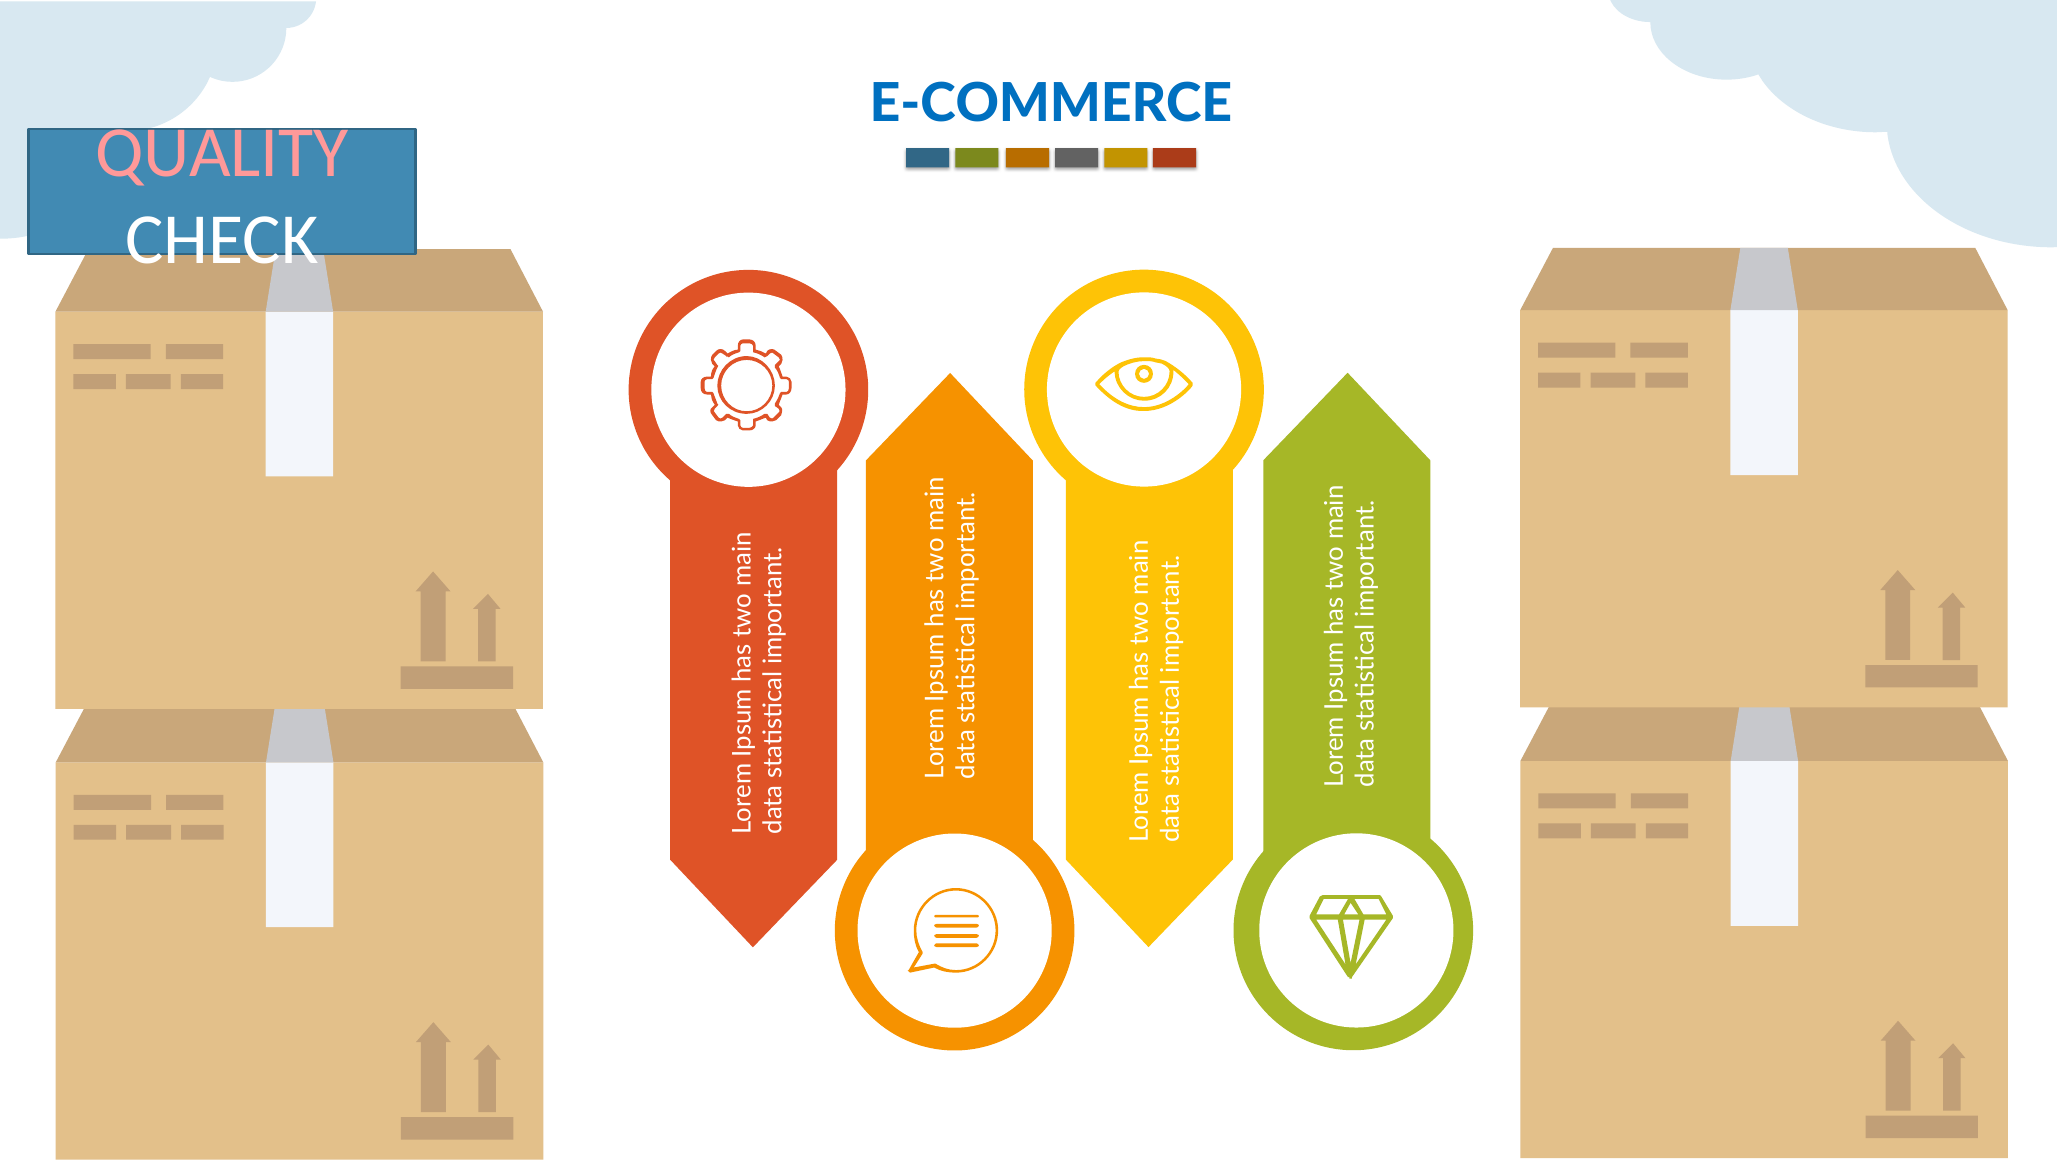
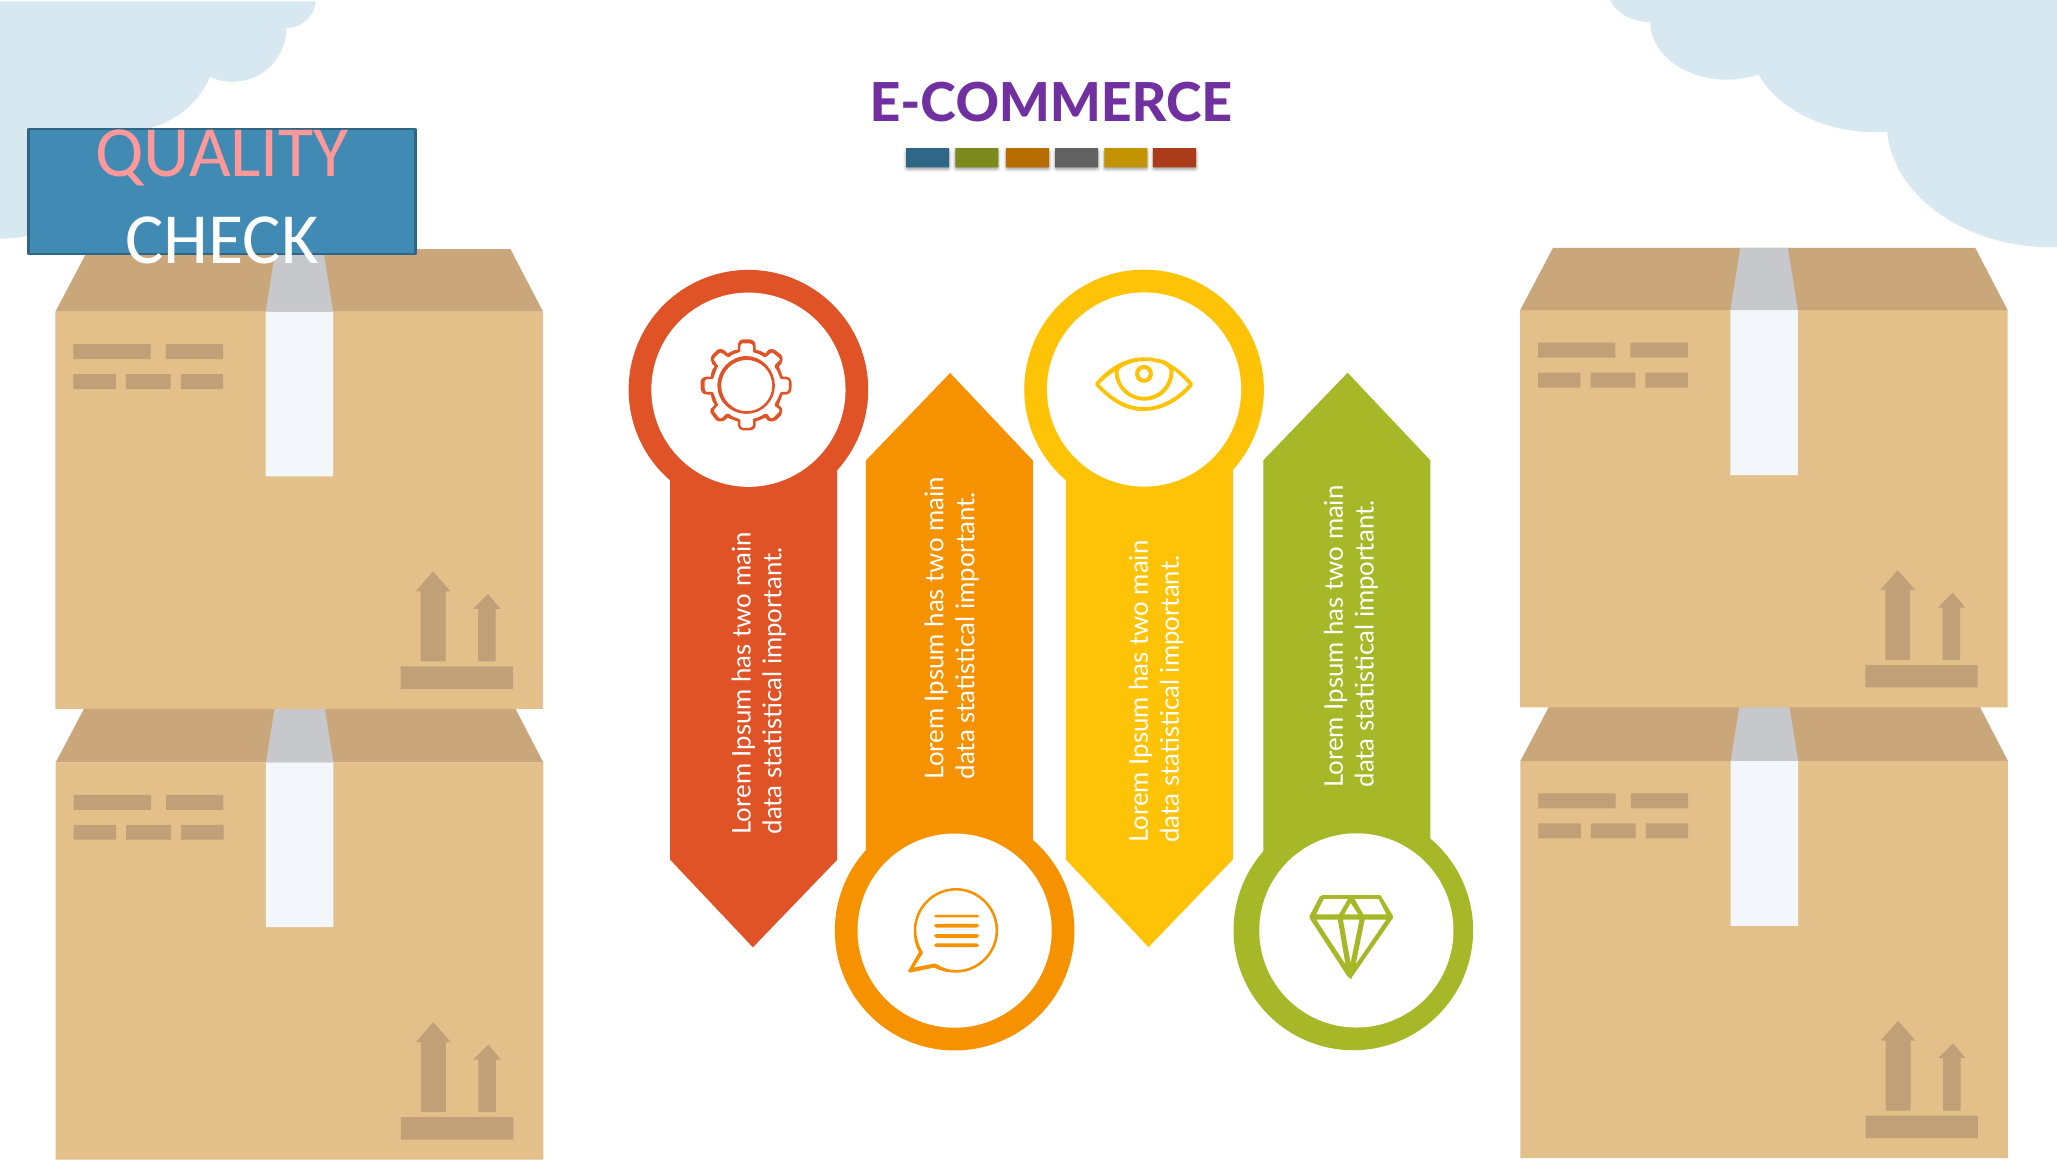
E-COMMERCE colour: blue -> purple
